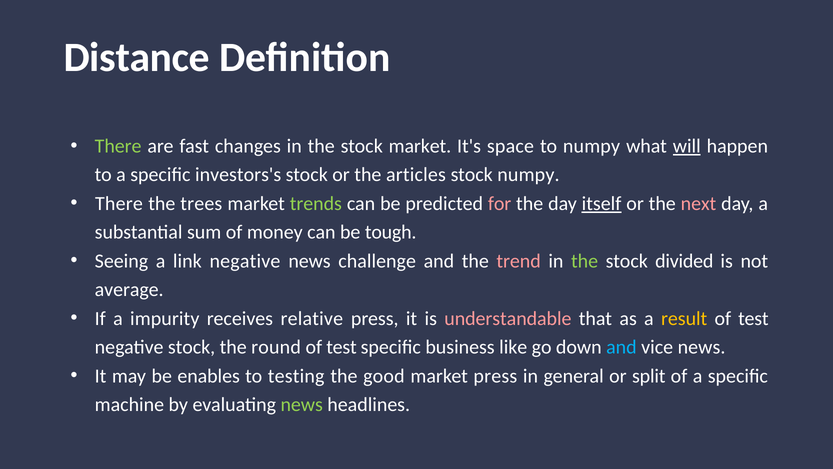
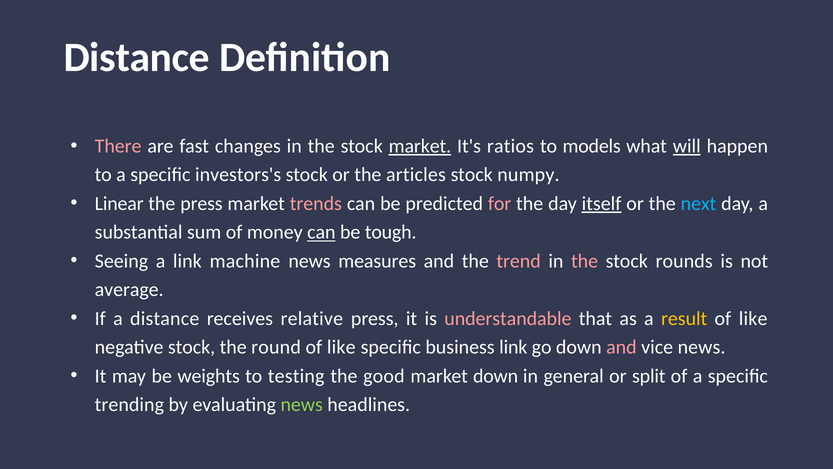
There at (118, 146) colour: light green -> pink
market at (420, 146) underline: none -> present
space: space -> ratios
to numpy: numpy -> models
There at (119, 203): There -> Linear
the trees: trees -> press
trends colour: light green -> pink
next colour: pink -> light blue
can at (321, 232) underline: none -> present
link negative: negative -> machine
challenge: challenge -> measures
the at (585, 261) colour: light green -> pink
divided: divided -> rounds
a impurity: impurity -> distance
test at (753, 318): test -> like
test at (341, 347): test -> like
business like: like -> link
and at (621, 347) colour: light blue -> pink
enables: enables -> weights
market press: press -> down
machine: machine -> trending
